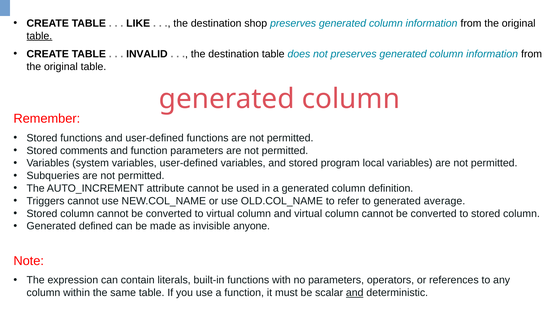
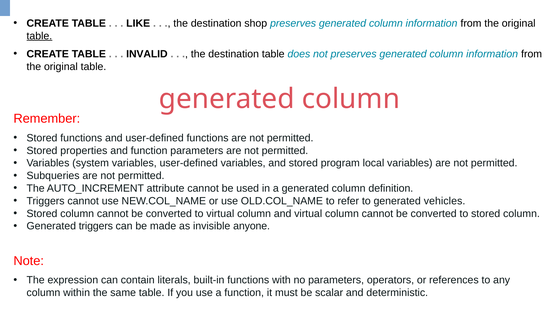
comments: comments -> properties
average: average -> vehicles
Generated defined: defined -> triggers
and at (355, 292) underline: present -> none
